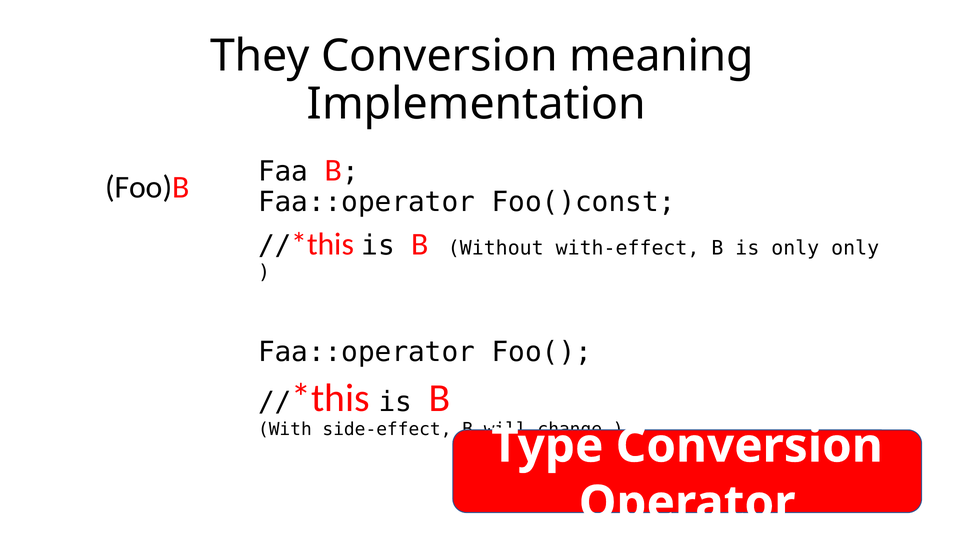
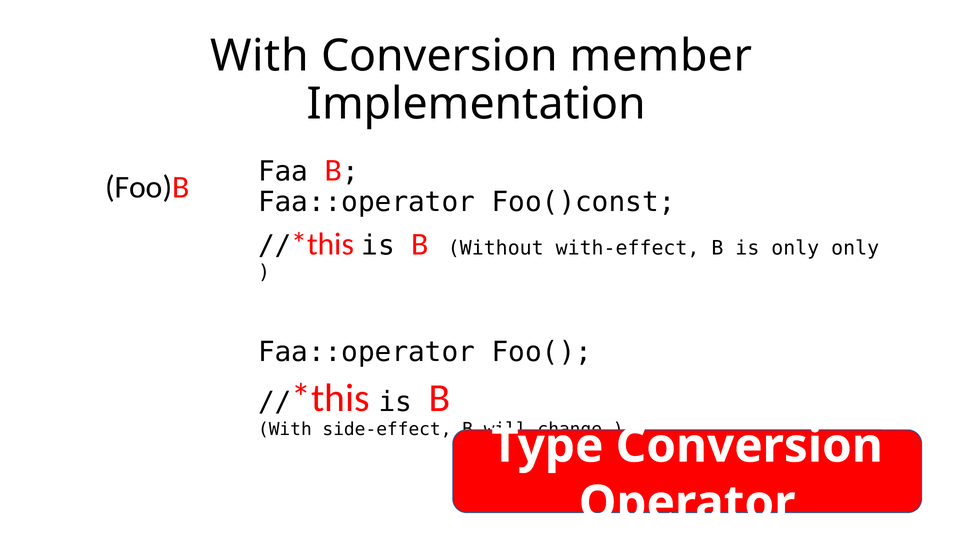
They at (260, 56): They -> With
meaning: meaning -> member
